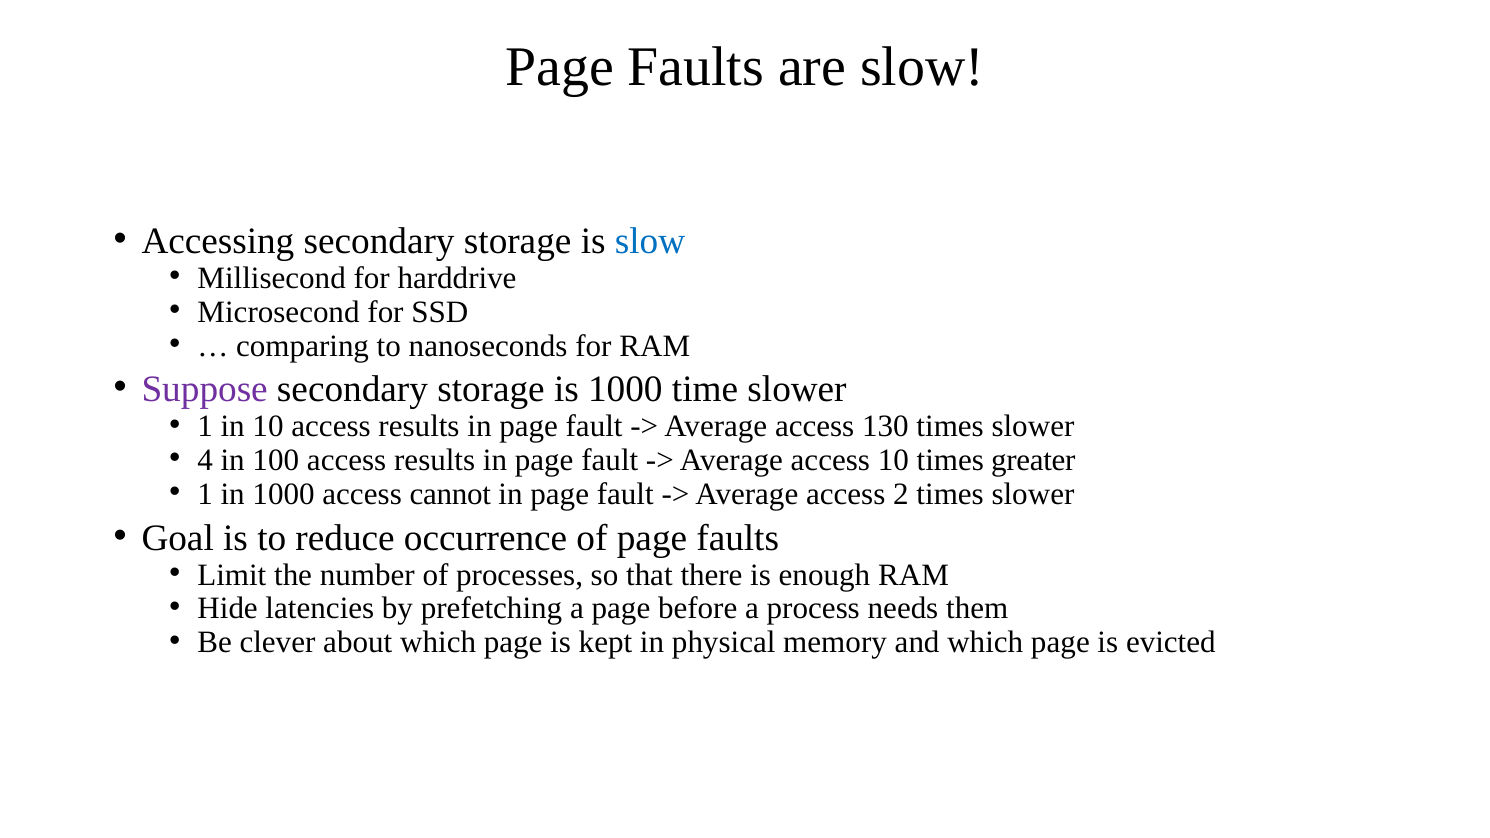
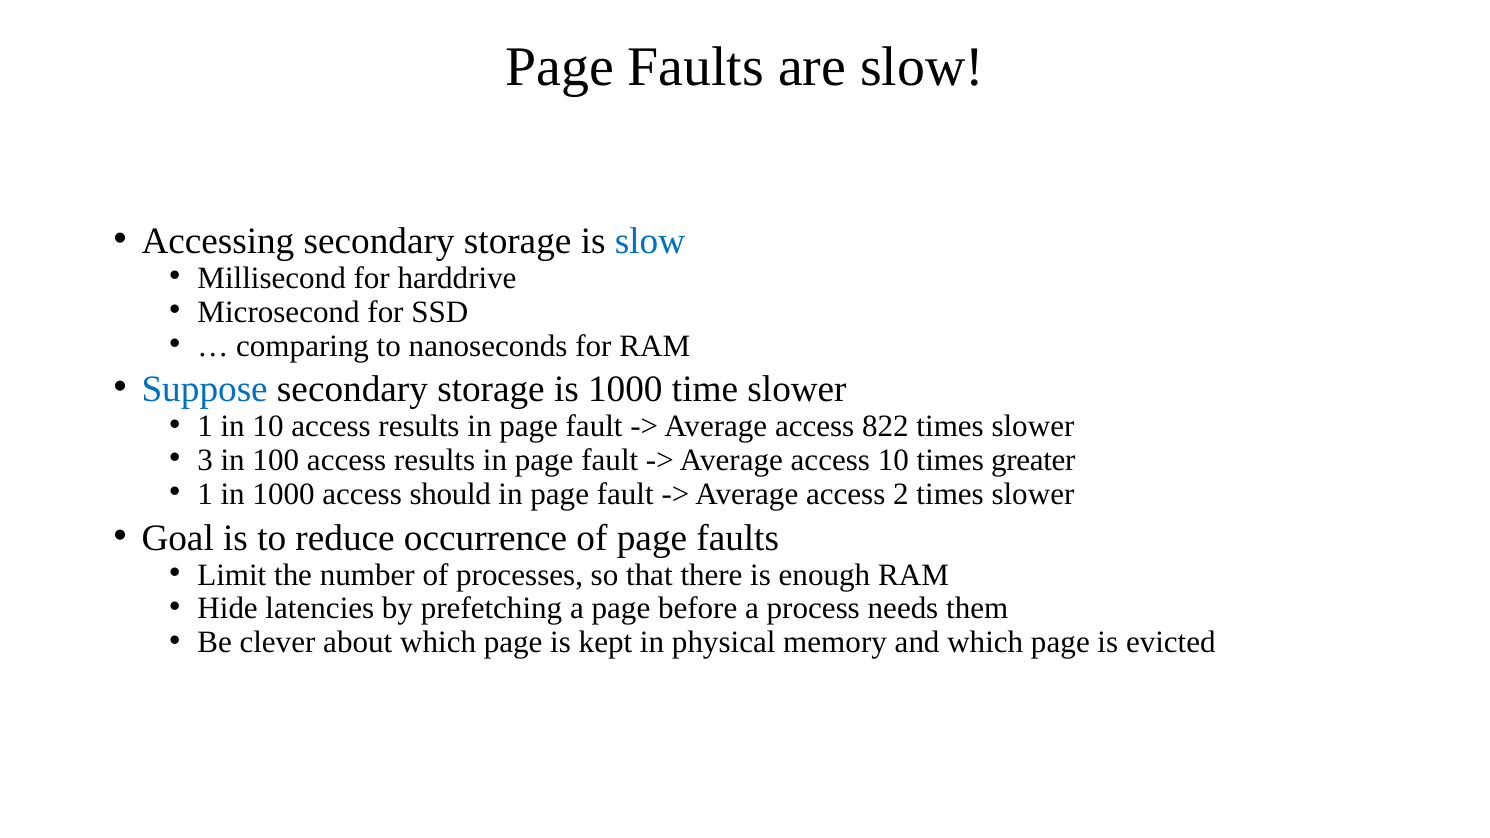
Suppose colour: purple -> blue
130: 130 -> 822
4: 4 -> 3
cannot: cannot -> should
